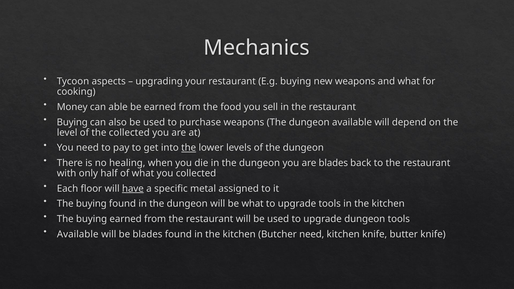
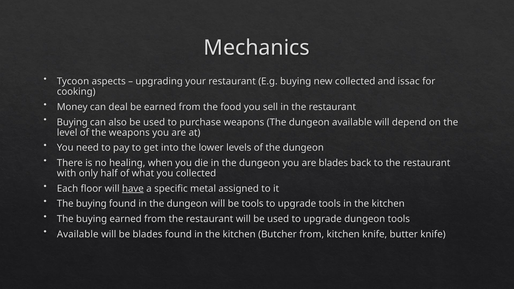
new weapons: weapons -> collected
and what: what -> issac
able: able -> deal
the collected: collected -> weapons
the at (189, 148) underline: present -> none
be what: what -> tools
Butcher need: need -> from
